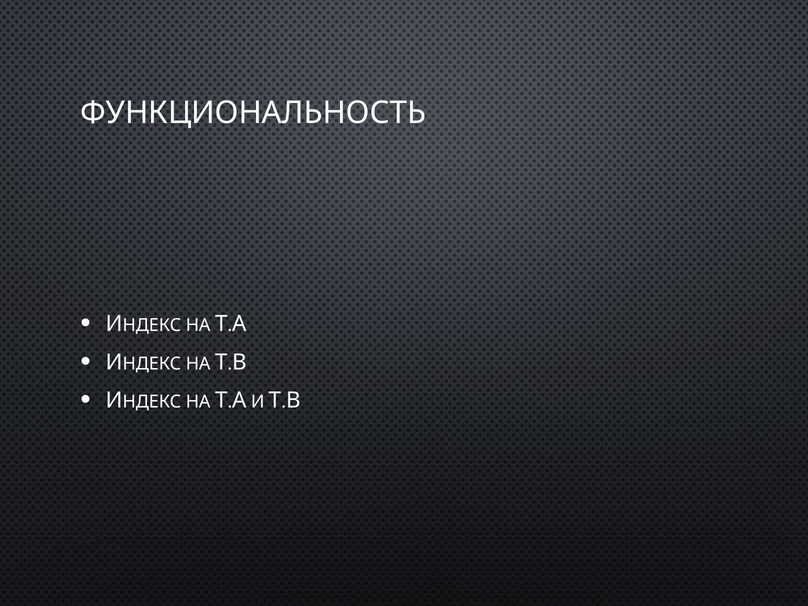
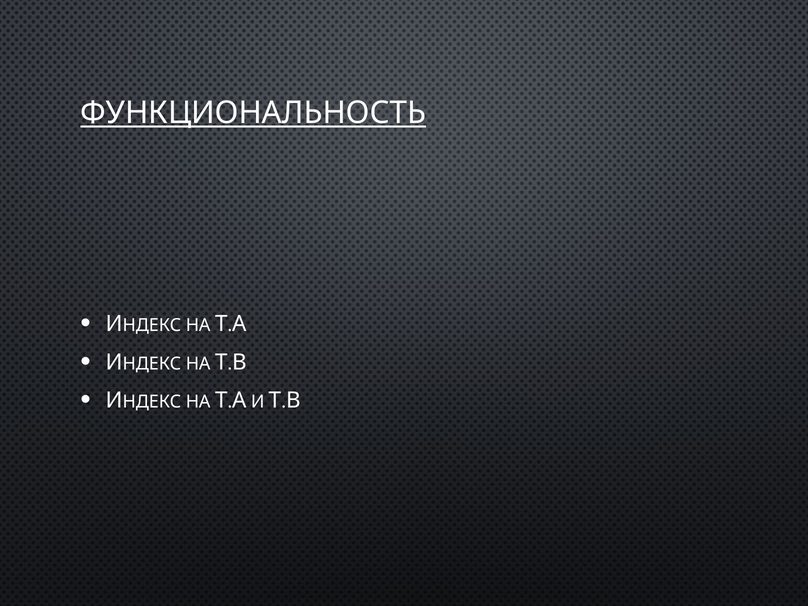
ФУНКЦИОНАЛЬНОСТЬ underline: none -> present
